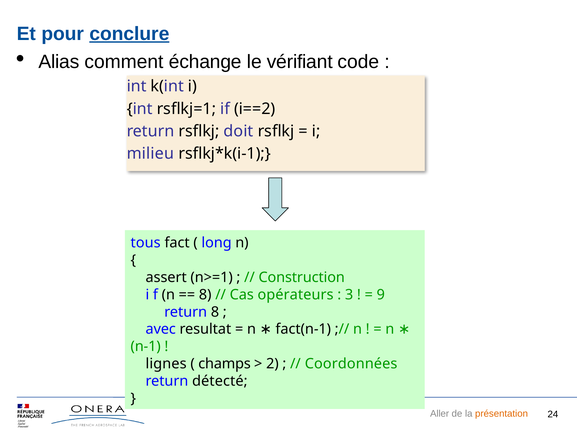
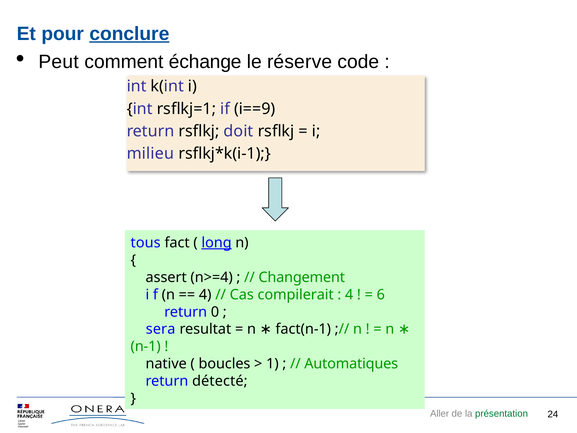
Alias: Alias -> Peut
vérifiant: vérifiant -> réserve
i==2: i==2 -> i==9
long underline: none -> present
n>=1: n>=1 -> n>=4
Construction: Construction -> Changement
8 at (205, 294): 8 -> 4
opérateurs: opérateurs -> compilerait
3 at (349, 294): 3 -> 4
9: 9 -> 6
return 8: 8 -> 0
avec: avec -> sera
lignes: lignes -> native
champs: champs -> boucles
2: 2 -> 1
Coordonnées: Coordonnées -> Automatiques
présentation colour: orange -> green
